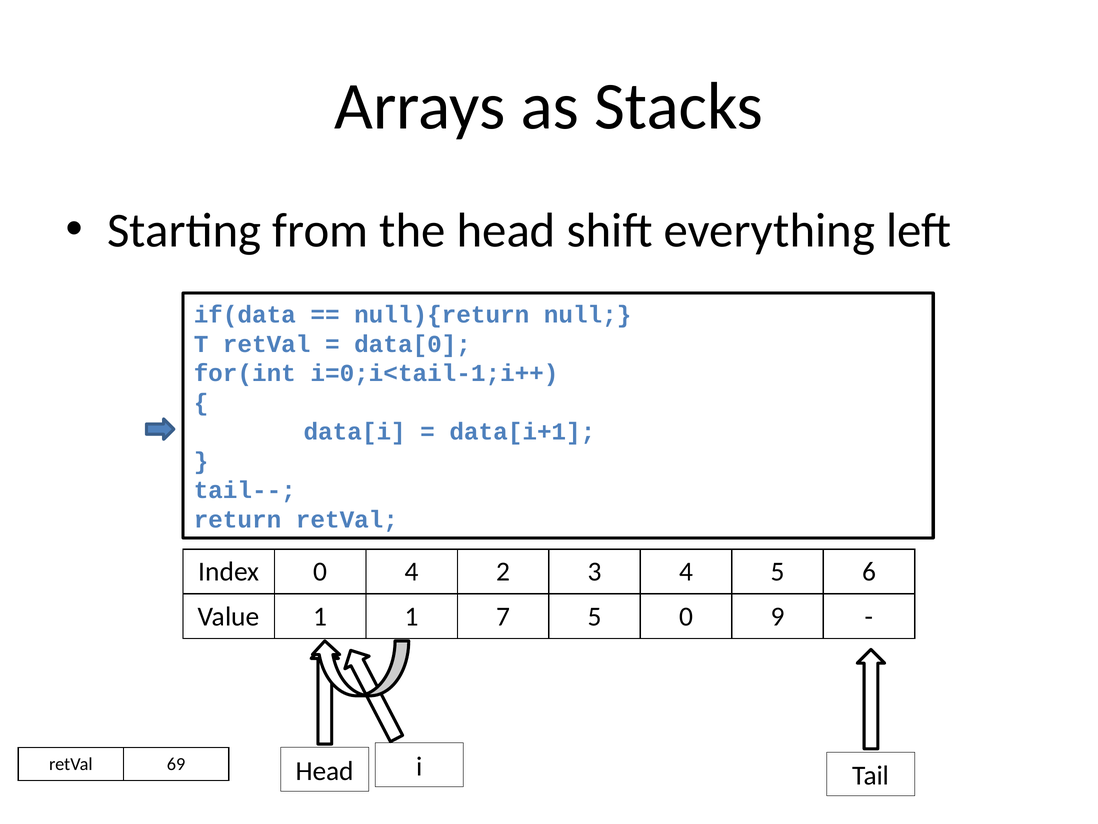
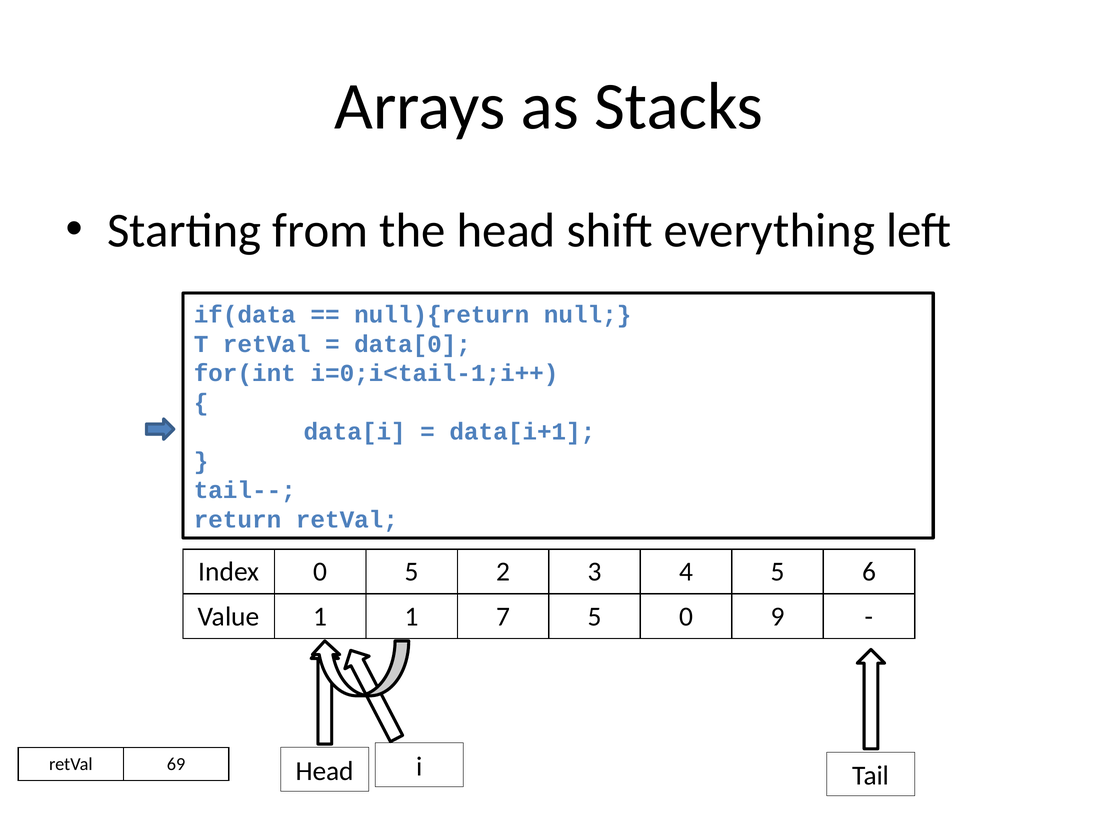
0 4: 4 -> 5
